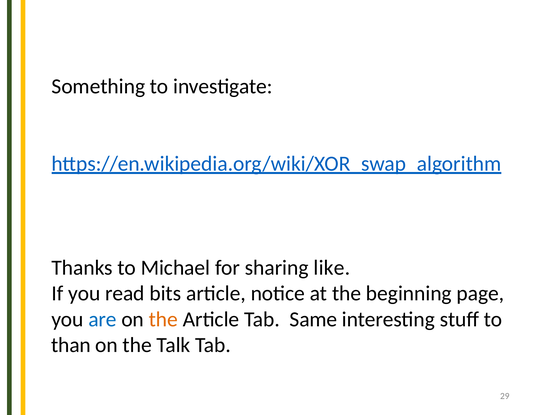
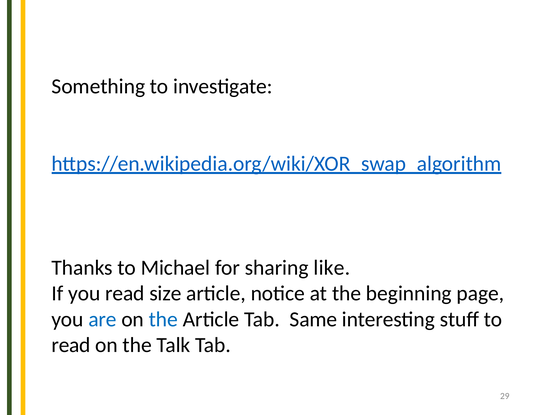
bits: bits -> size
the at (163, 319) colour: orange -> blue
than at (71, 345): than -> read
